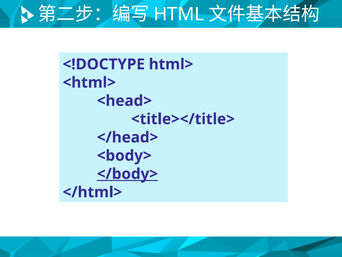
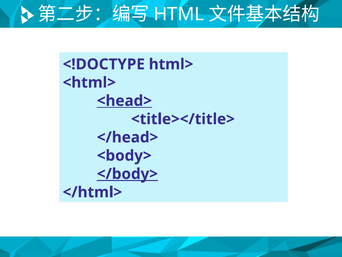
<head> underline: none -> present
